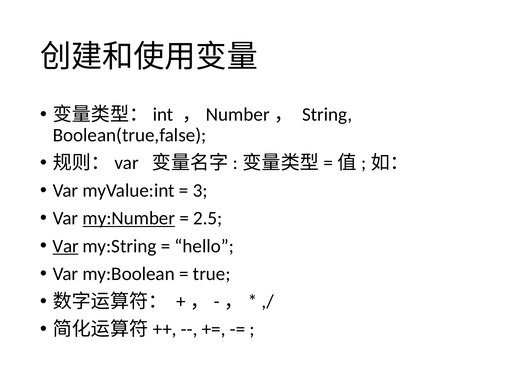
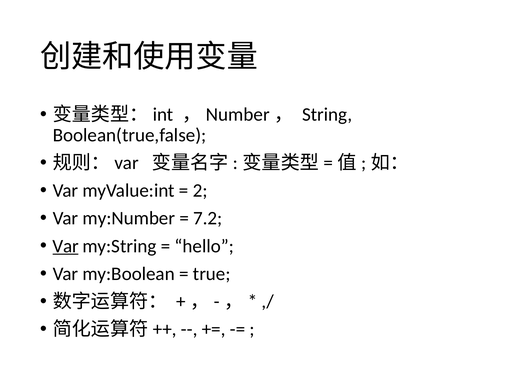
3: 3 -> 2
my:Number underline: present -> none
2.5: 2.5 -> 7.2
